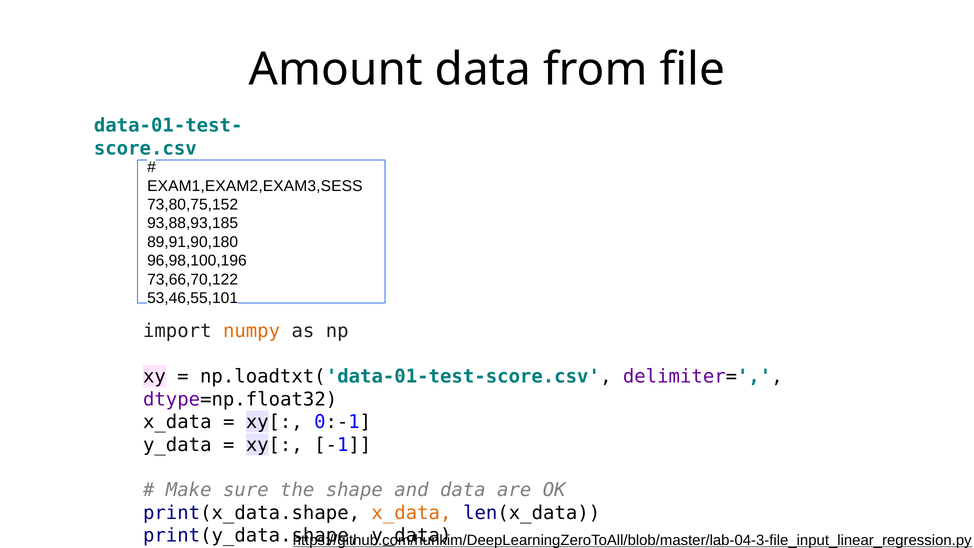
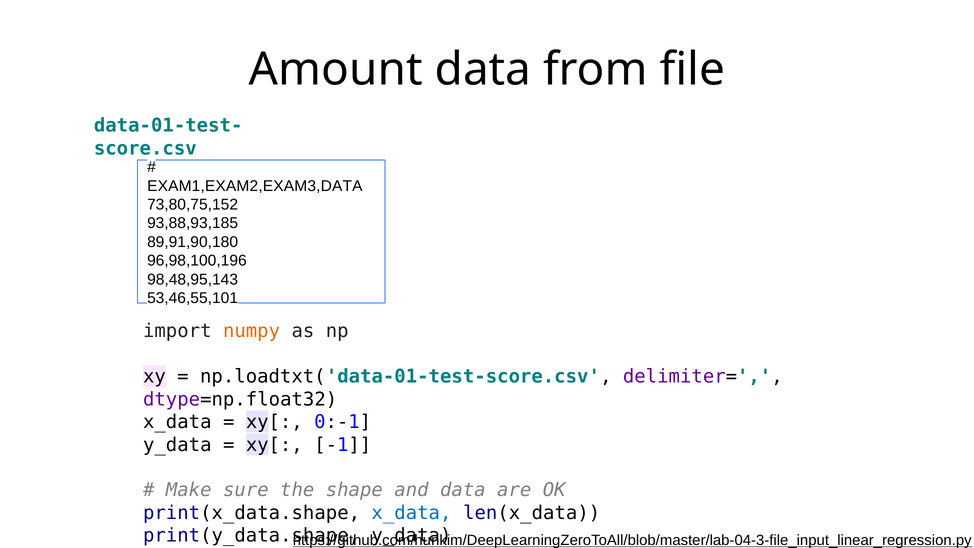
EXAM1,EXAM2,EXAM3,SESS: EXAM1,EXAM2,EXAM3,SESS -> EXAM1,EXAM2,EXAM3,DATA
73,66,70,122: 73,66,70,122 -> 98,48,95,143
x_data at (411, 513) colour: orange -> blue
